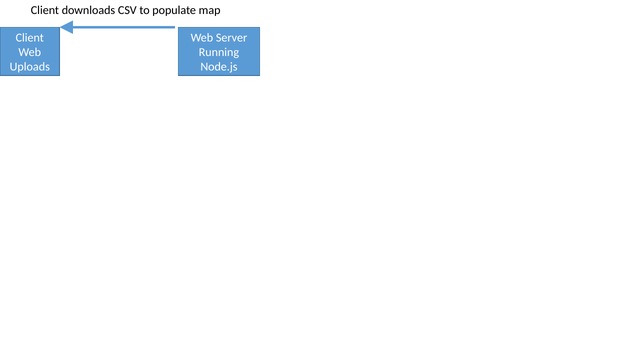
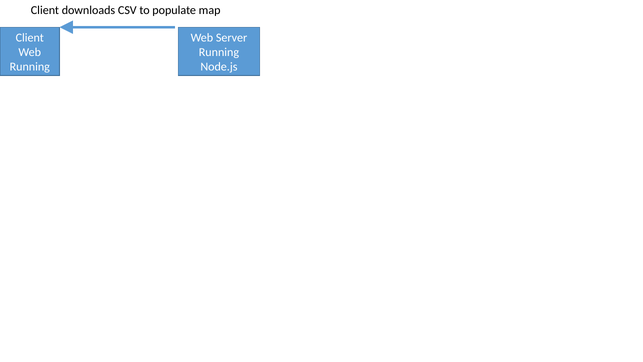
Uploads at (30, 67): Uploads -> Running
